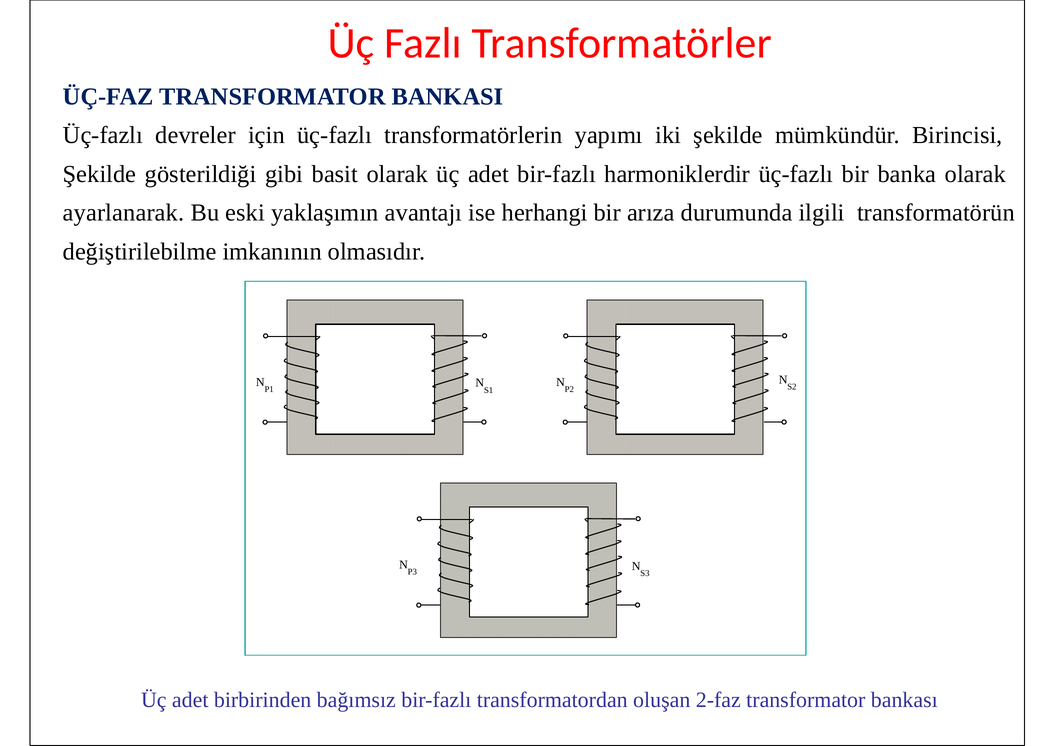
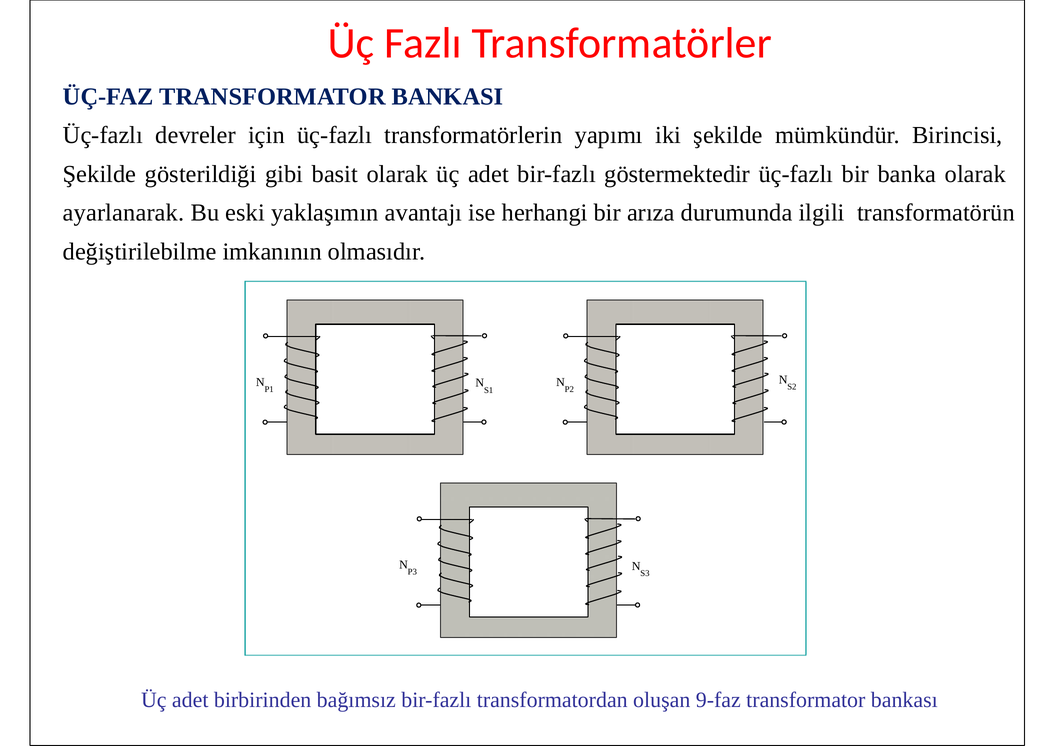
harmoniklerdir: harmoniklerdir -> göstermektedir
2-faz: 2-faz -> 9-faz
